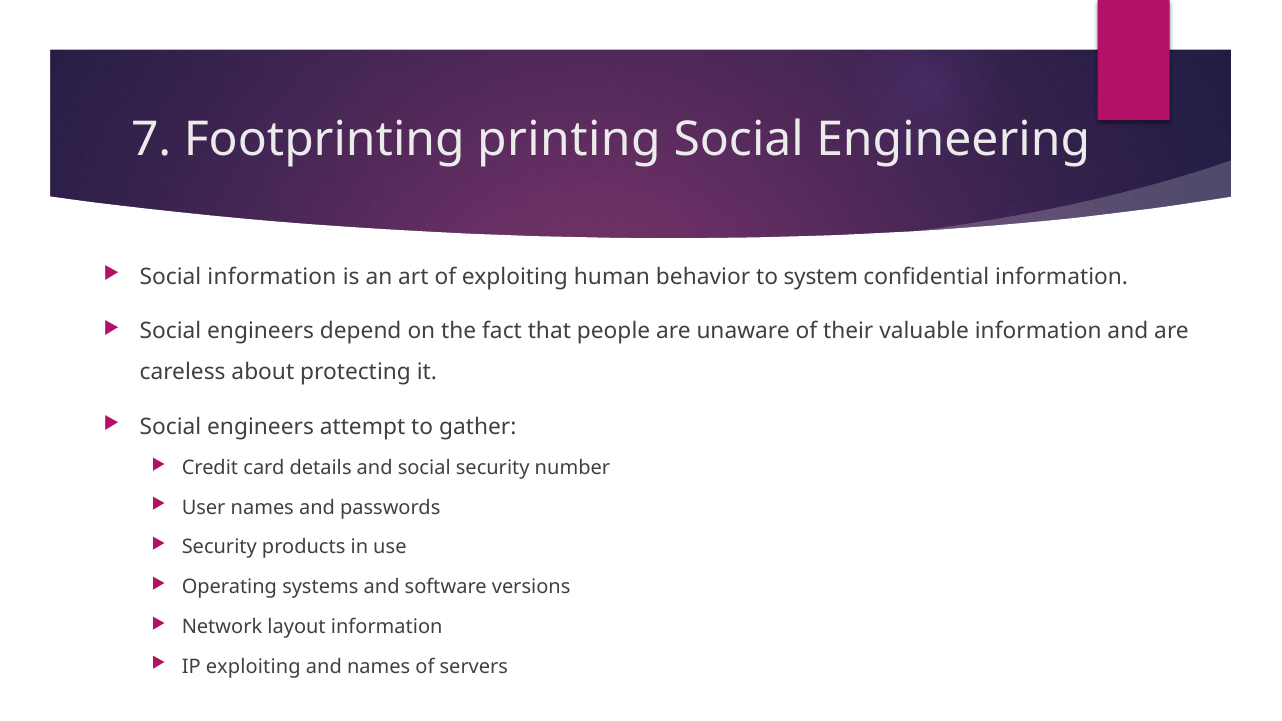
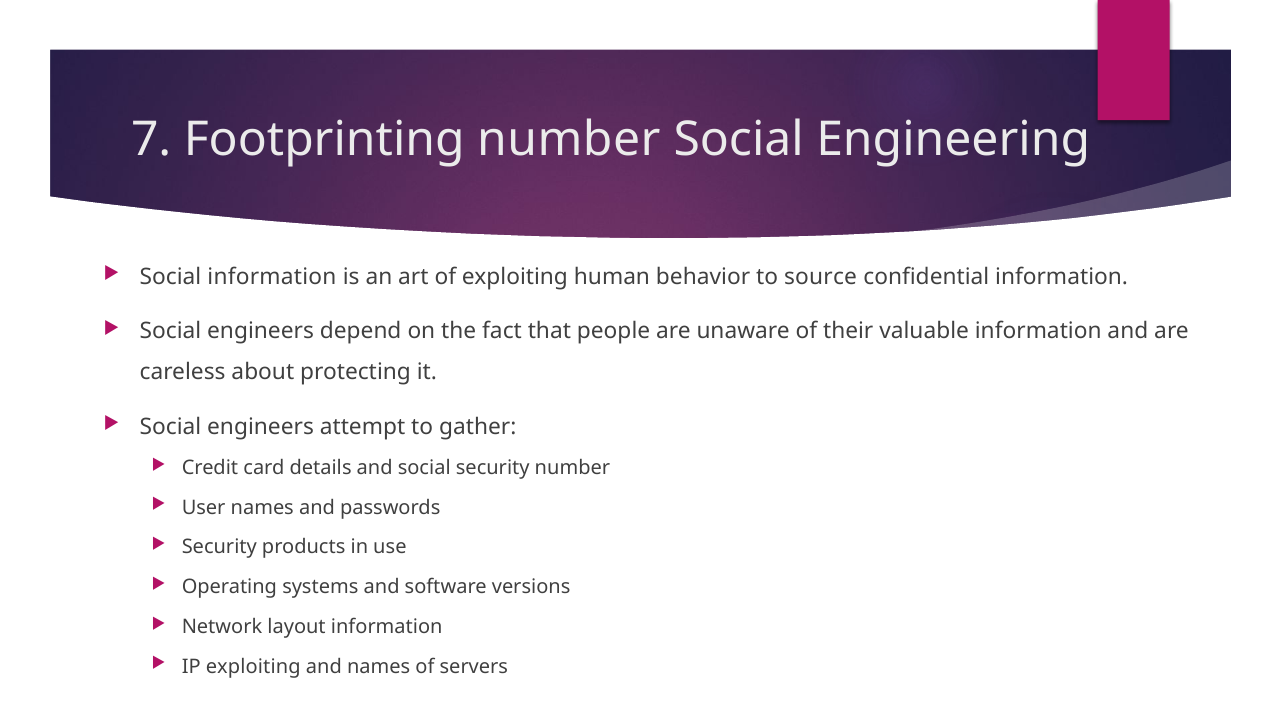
Footprinting printing: printing -> number
system: system -> source
